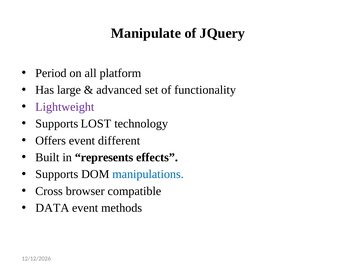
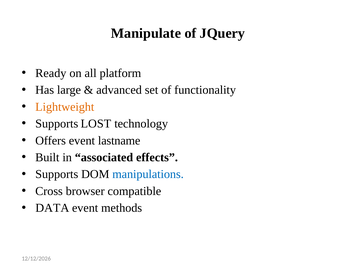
Period: Period -> Ready
Lightweight colour: purple -> orange
different: different -> lastname
represents: represents -> associated
